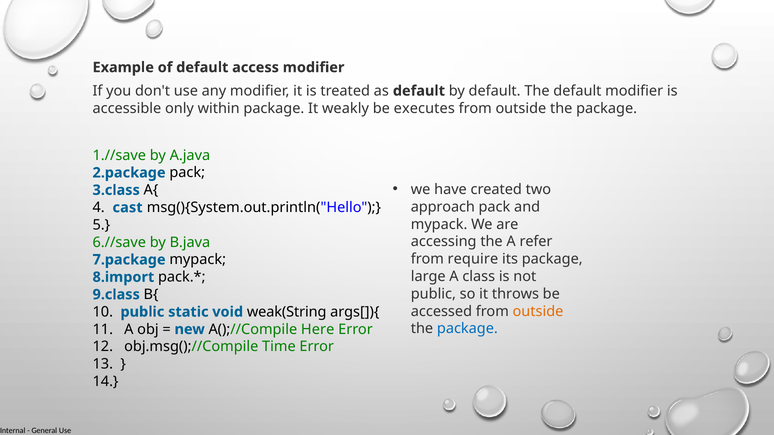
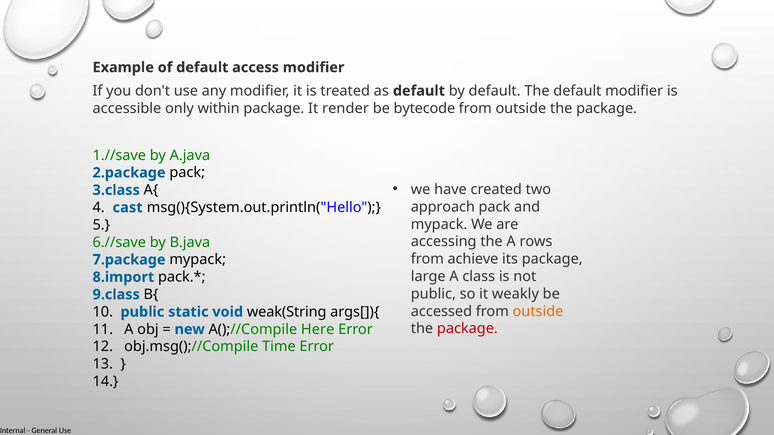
weakly: weakly -> render
executes: executes -> bytecode
refer: refer -> rows
require: require -> achieve
throws: throws -> weakly
package at (467, 329) colour: blue -> red
